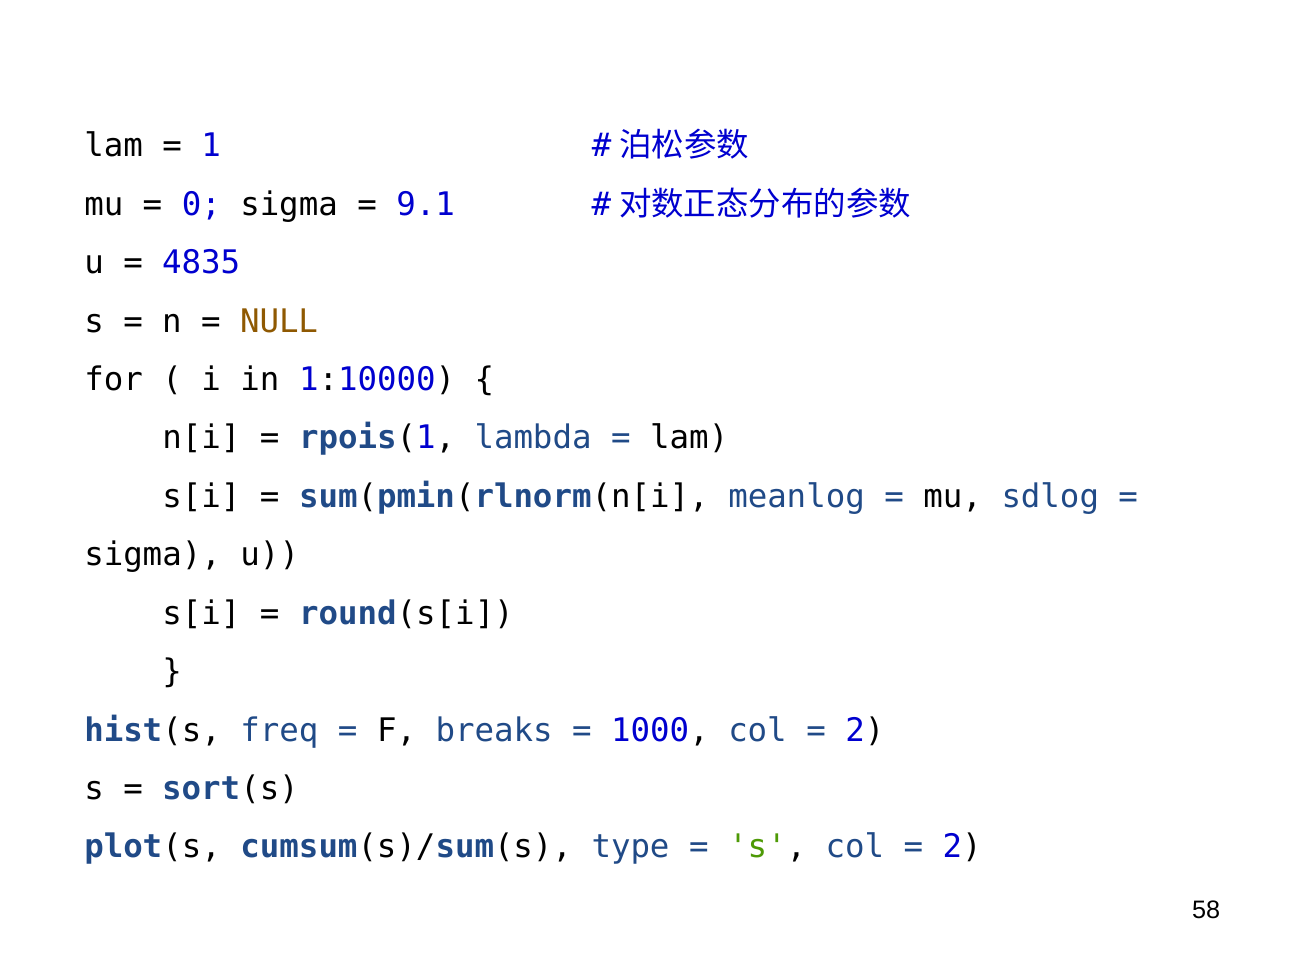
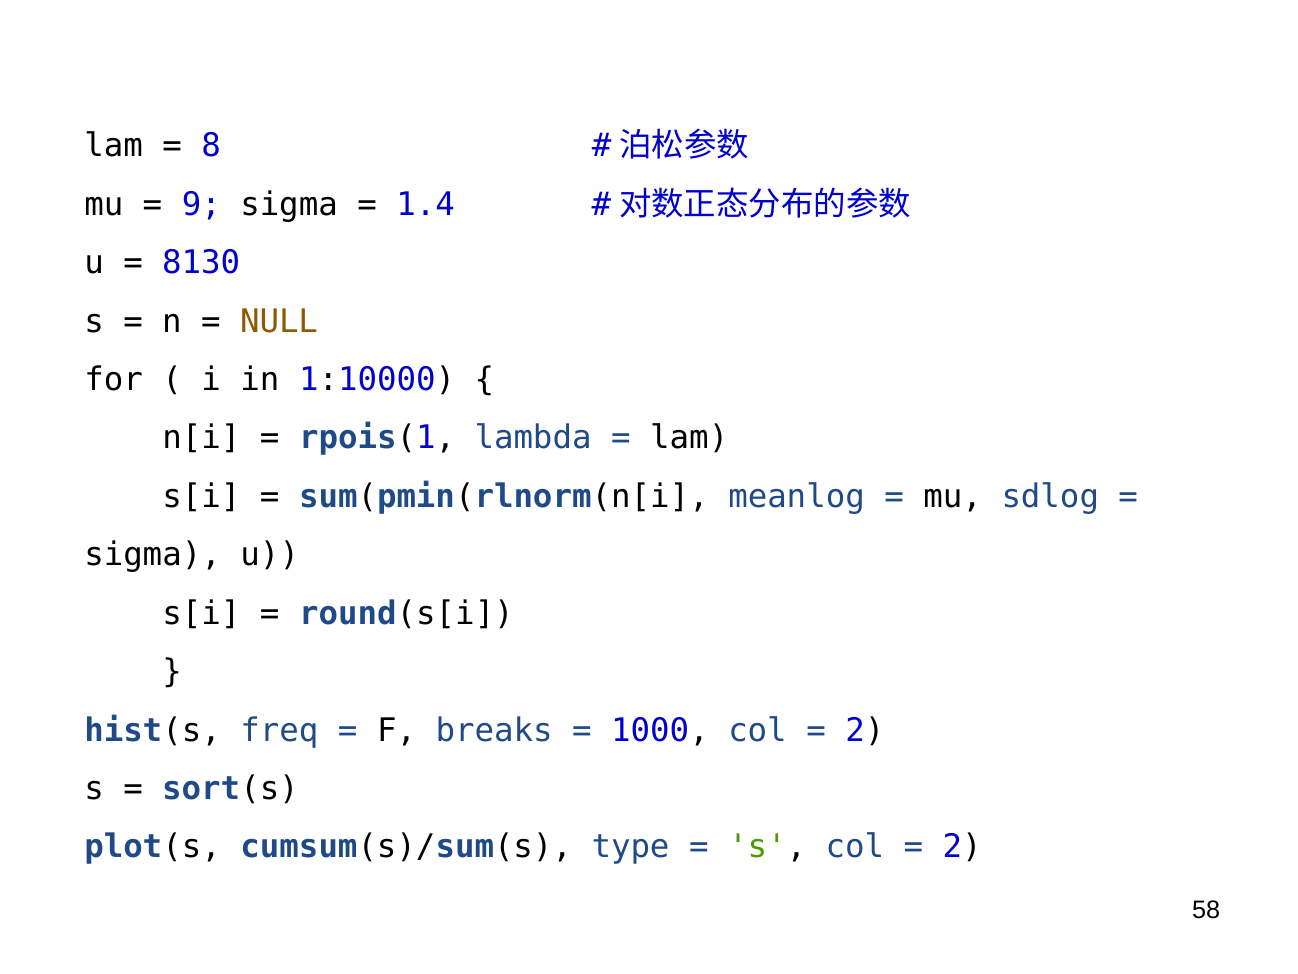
1: 1 -> 8
0: 0 -> 9
9.1: 9.1 -> 1.4
4835: 4835 -> 8130
